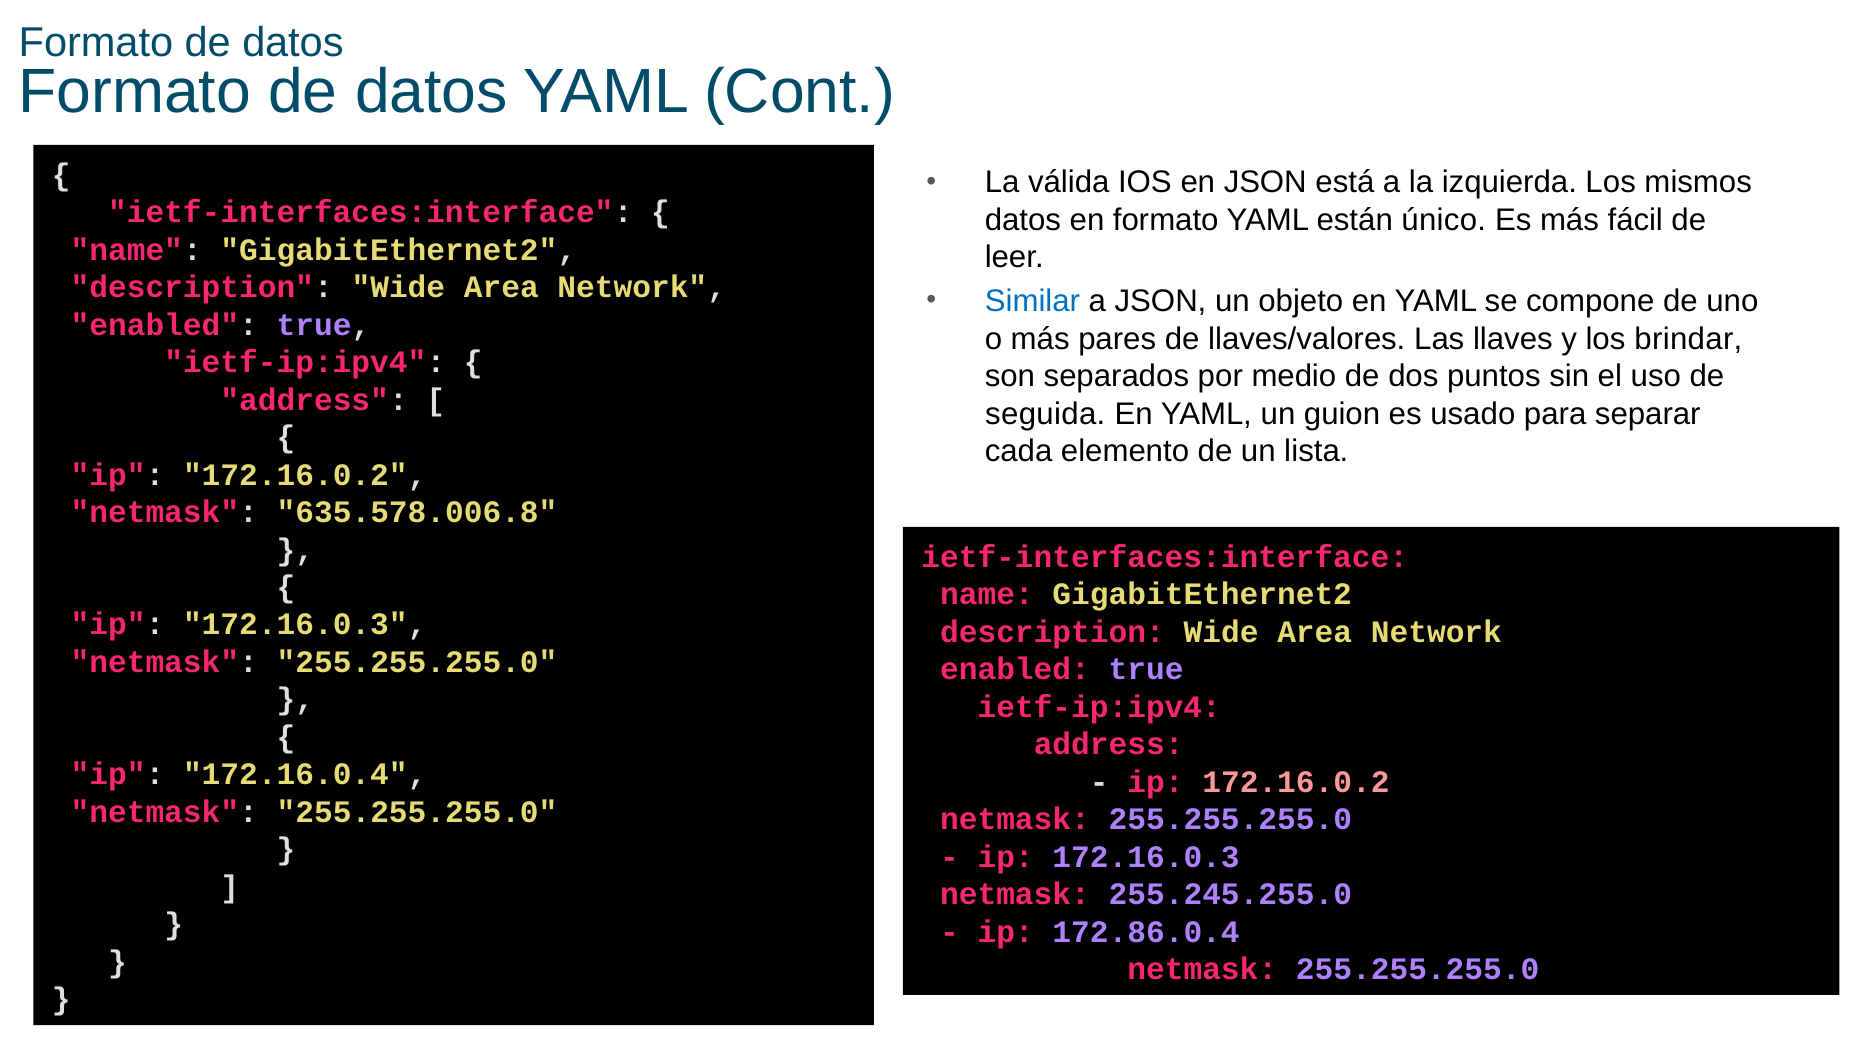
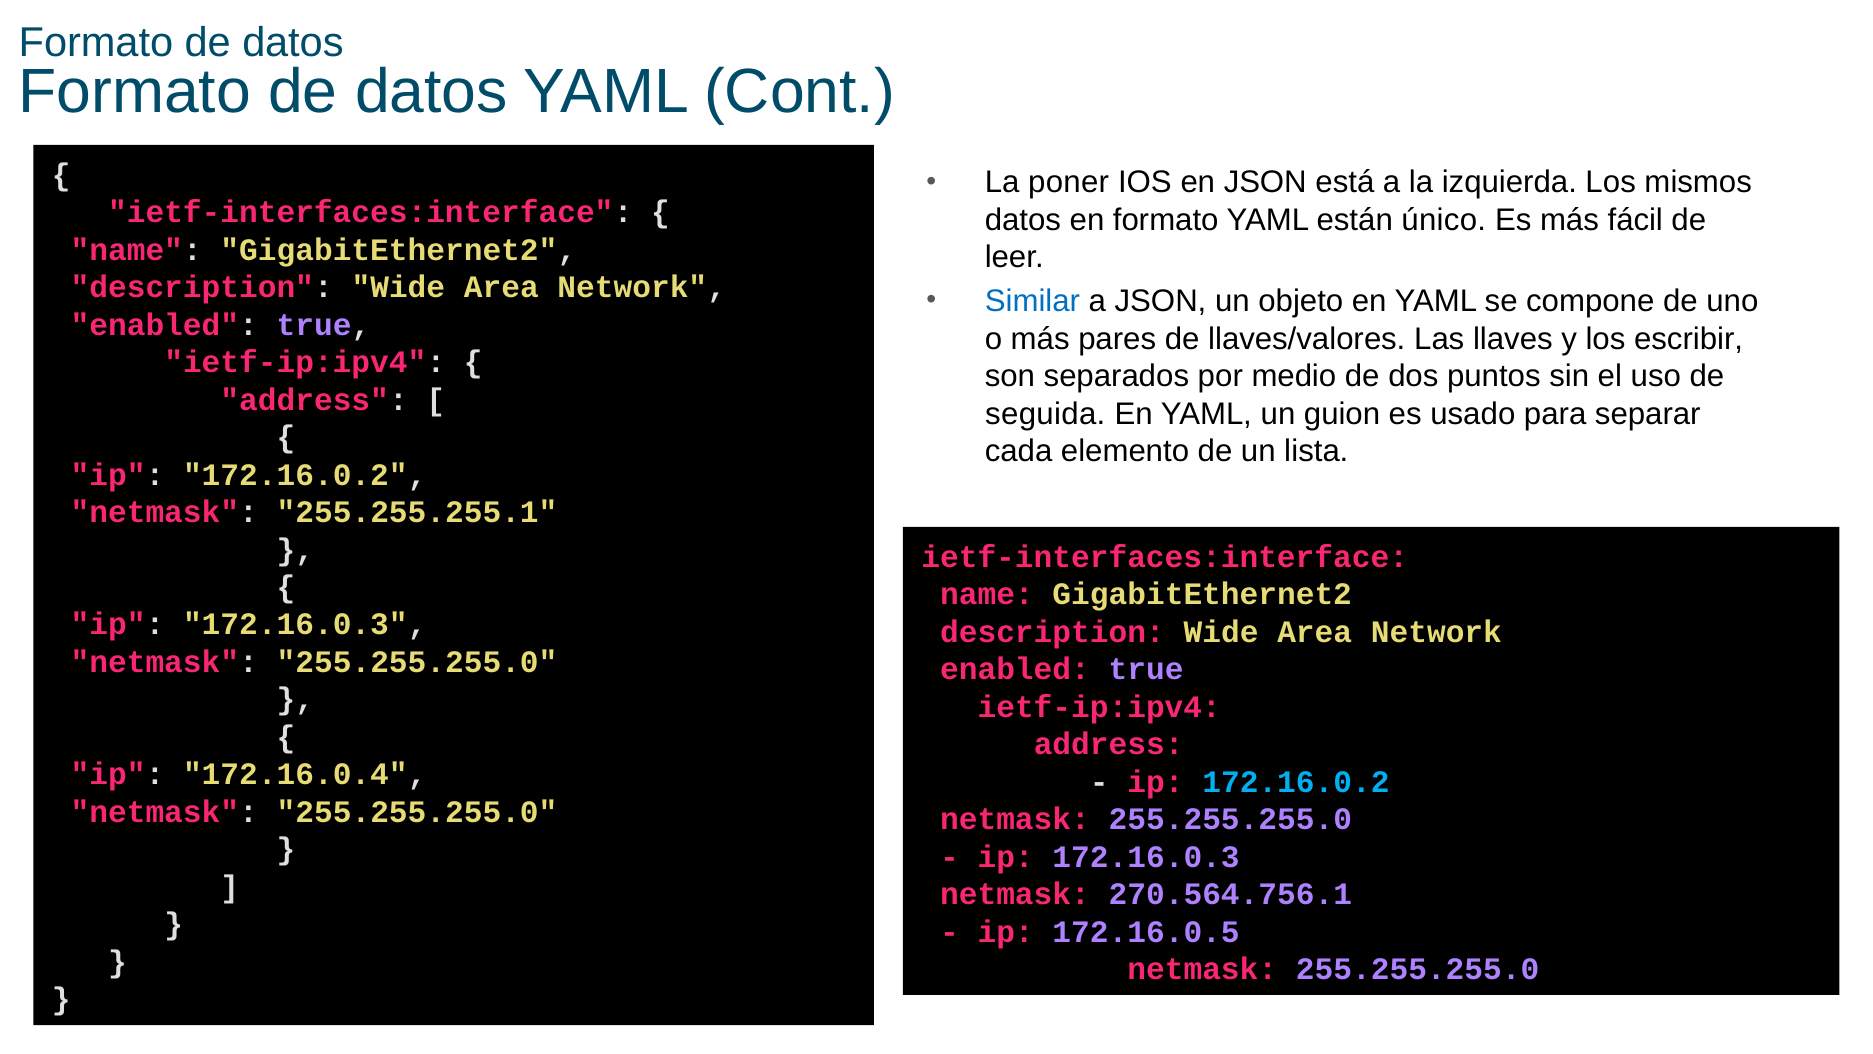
válida: válida -> poner
brindar: brindar -> escribir
635.578.006.8: 635.578.006.8 -> 255.255.255.1
172.16.0.2 at (1296, 782) colour: pink -> light blue
255.245.255.0: 255.245.255.0 -> 270.564.756.1
172.86.0.4: 172.86.0.4 -> 172.16.0.5
